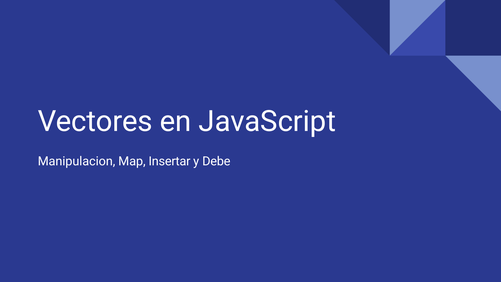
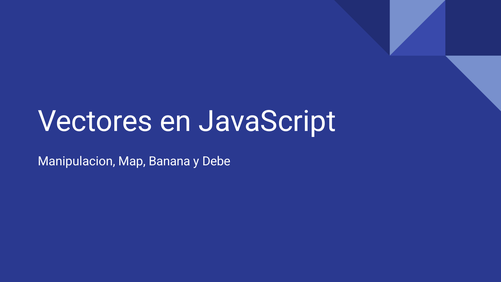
Insertar: Insertar -> Banana
